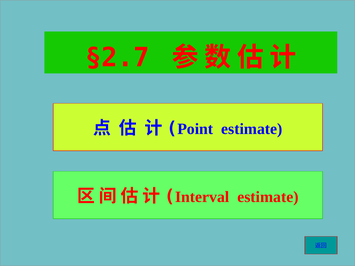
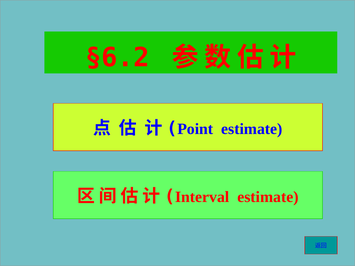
§2.7: §2.7 -> §6.2
